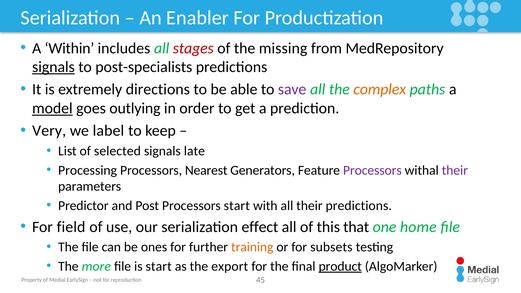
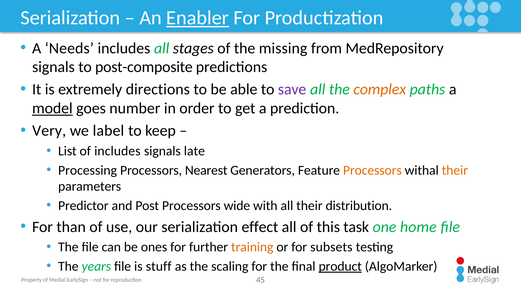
Enabler underline: none -> present
Within: Within -> Needs
stages colour: red -> black
signals at (53, 67) underline: present -> none
post-specialists: post-specialists -> post-composite
outlying: outlying -> number
of selected: selected -> includes
Processors at (372, 170) colour: purple -> orange
their at (455, 170) colour: purple -> orange
Processors start: start -> wide
their predictions: predictions -> distribution
field: field -> than
that: that -> task
more: more -> years
is start: start -> stuff
export: export -> scaling
